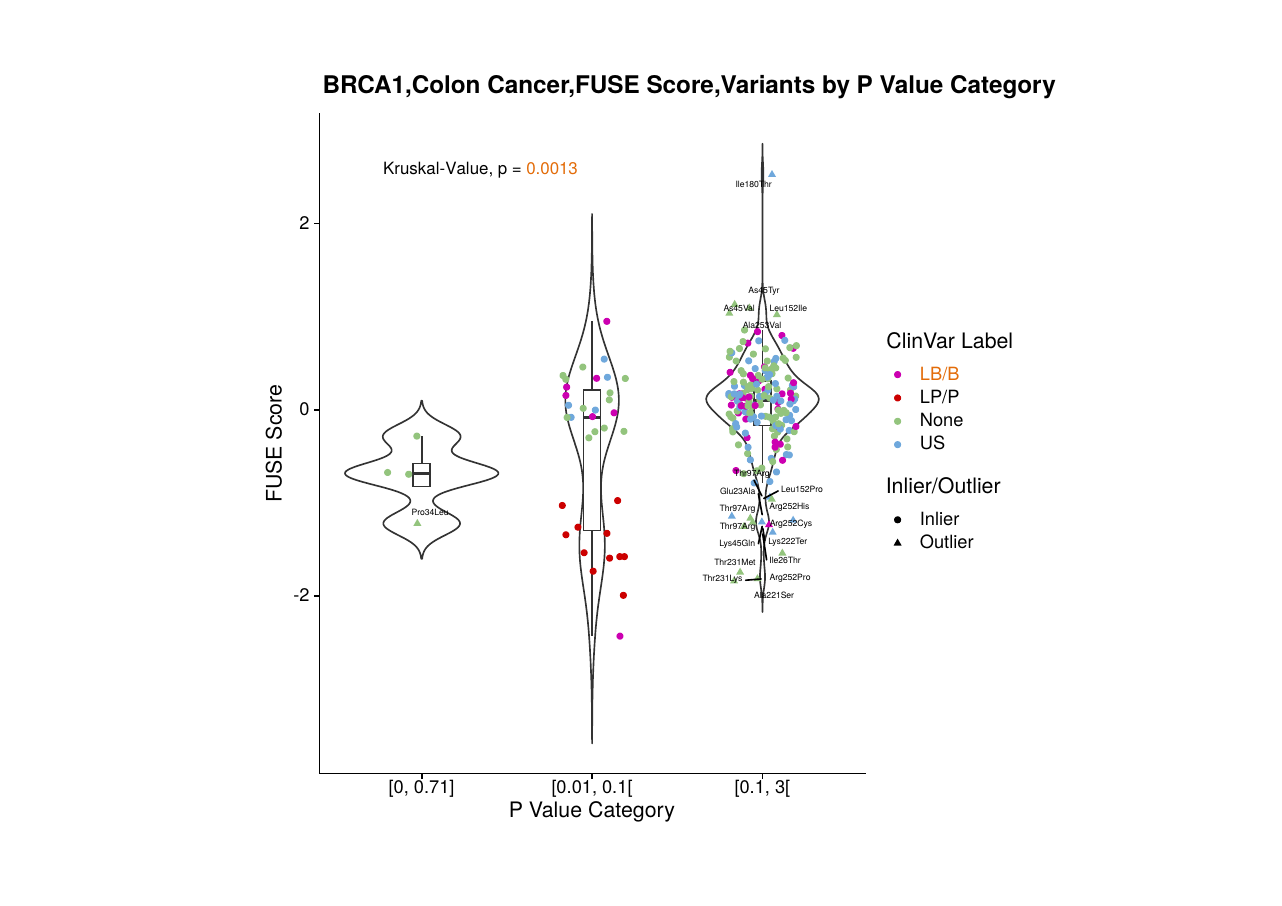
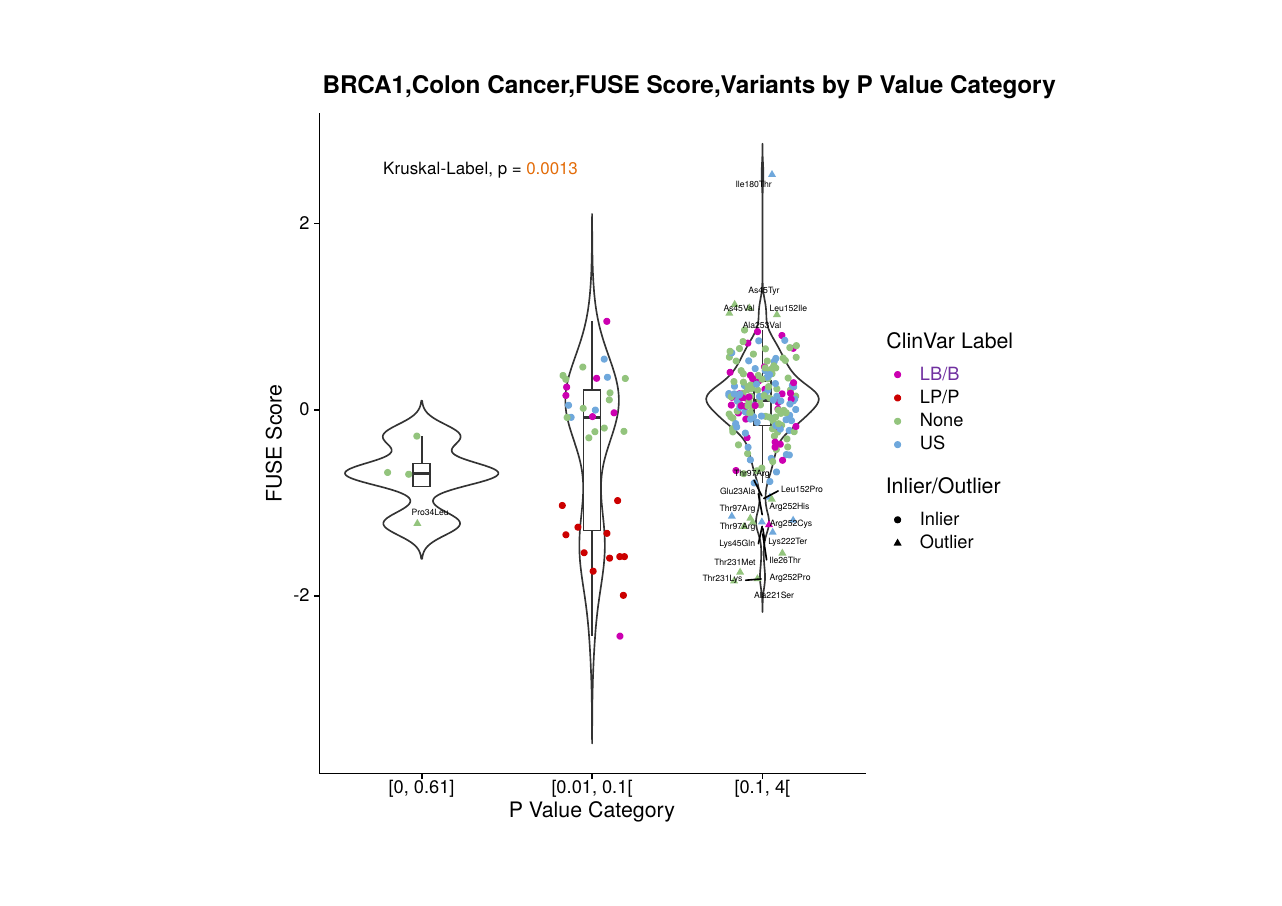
Kruskal-Value: Kruskal-Value -> Kruskal-Label
LB/B colour: orange -> purple
0.71: 0.71 -> 0.61
3[: 3[ -> 4[
